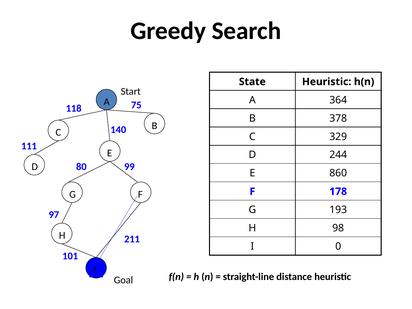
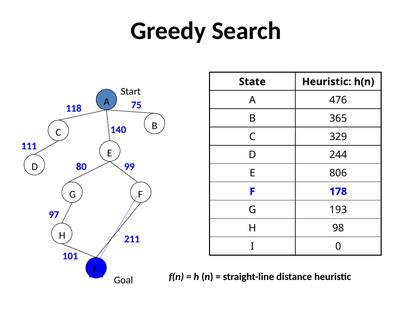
364: 364 -> 476
378: 378 -> 365
860: 860 -> 806
